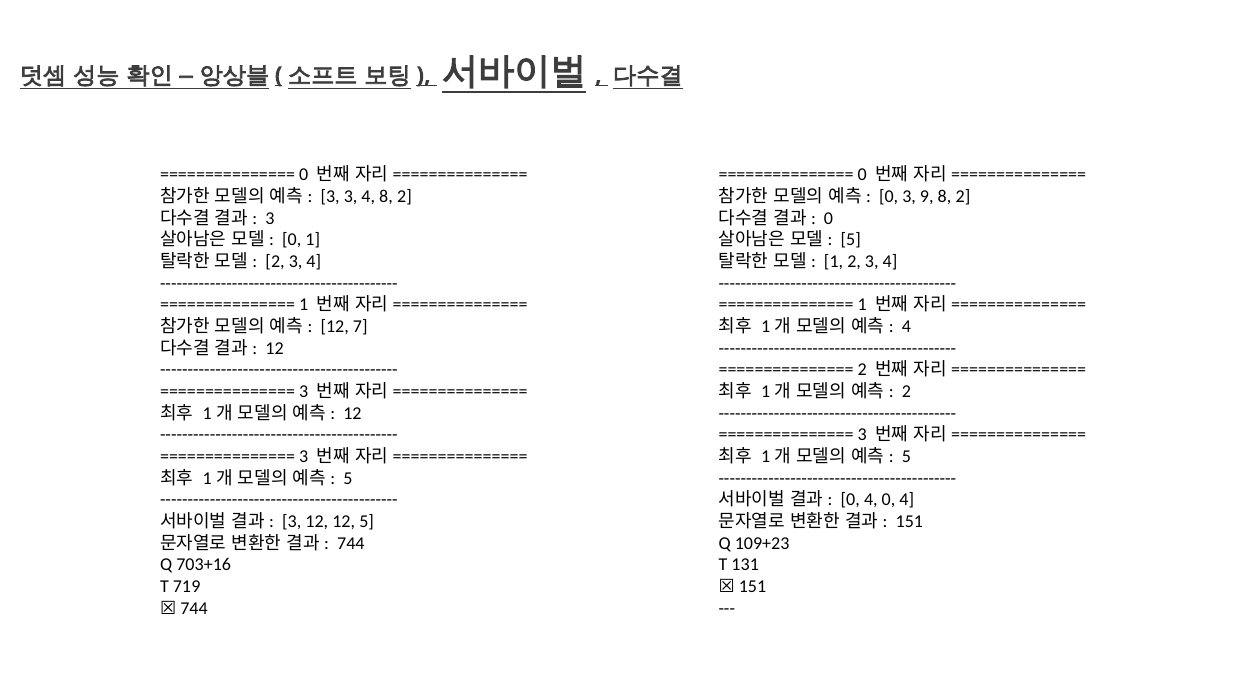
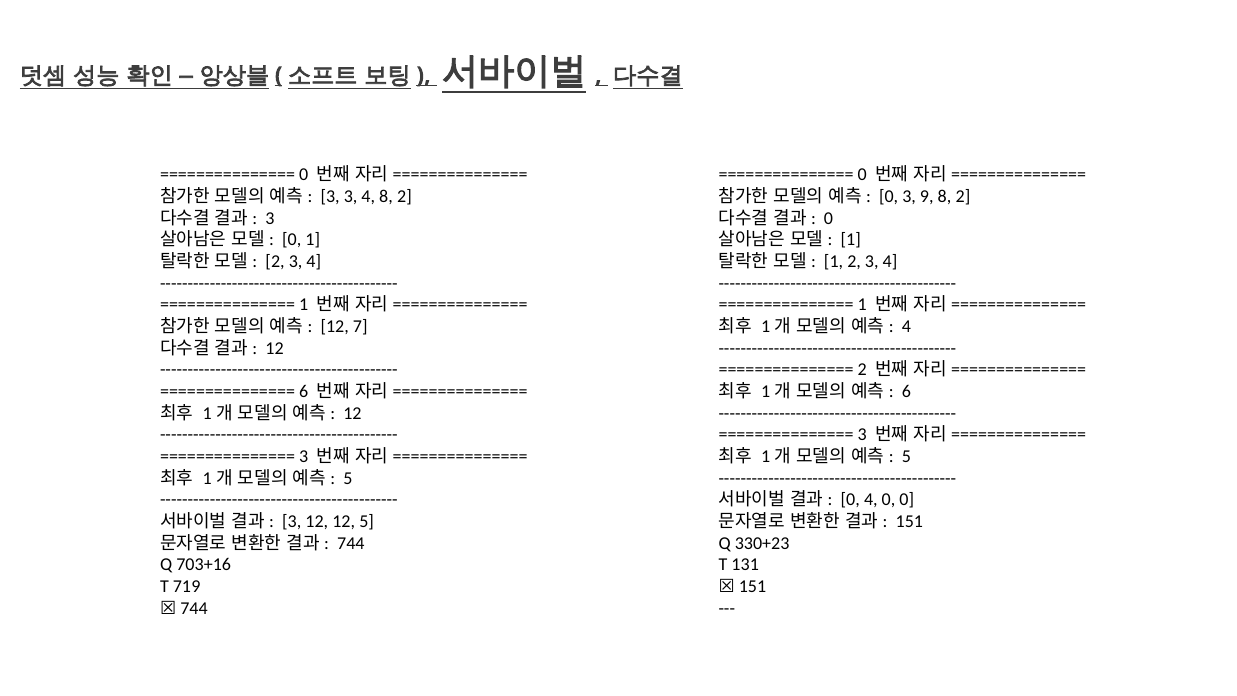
5 at (851, 240): 5 -> 1
3 at (304, 391): 3 -> 6
2 at (906, 391): 2 -> 6
4 0 4: 4 -> 0
109+23: 109+23 -> 330+23
